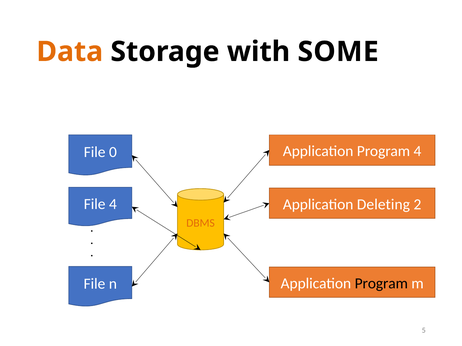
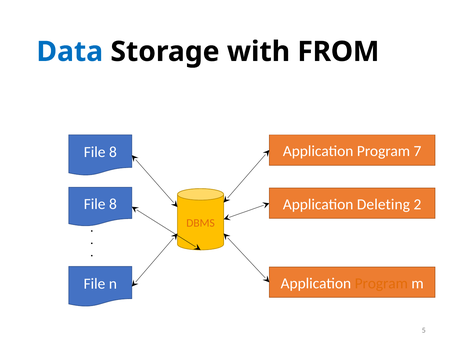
Data colour: orange -> blue
SOME: SOME -> FROM
Program 4: 4 -> 7
0 at (113, 152): 0 -> 8
4 at (113, 204): 4 -> 8
Program at (381, 284) colour: black -> orange
